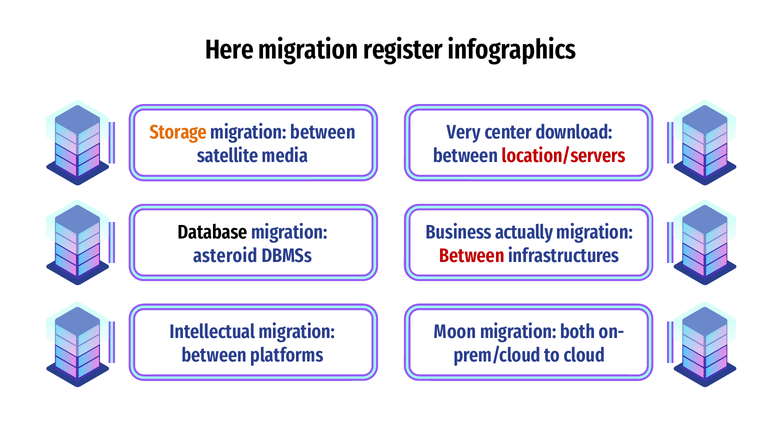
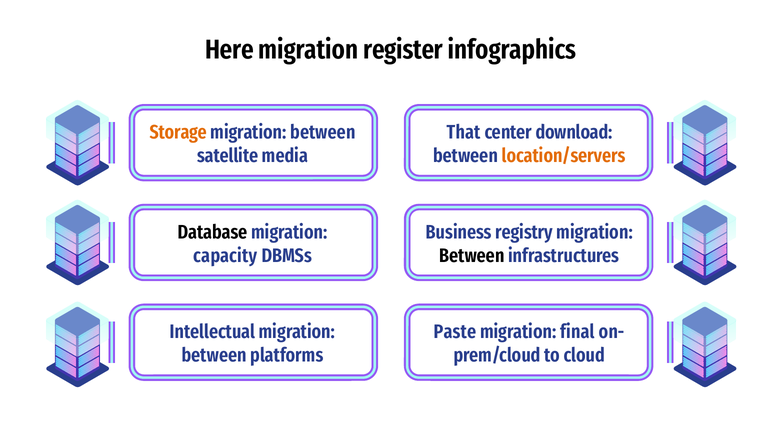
Very: Very -> That
location/servers colour: red -> orange
actually: actually -> registry
asteroid: asteroid -> capacity
Between at (472, 256) colour: red -> black
Moon: Moon -> Paste
both: both -> final
